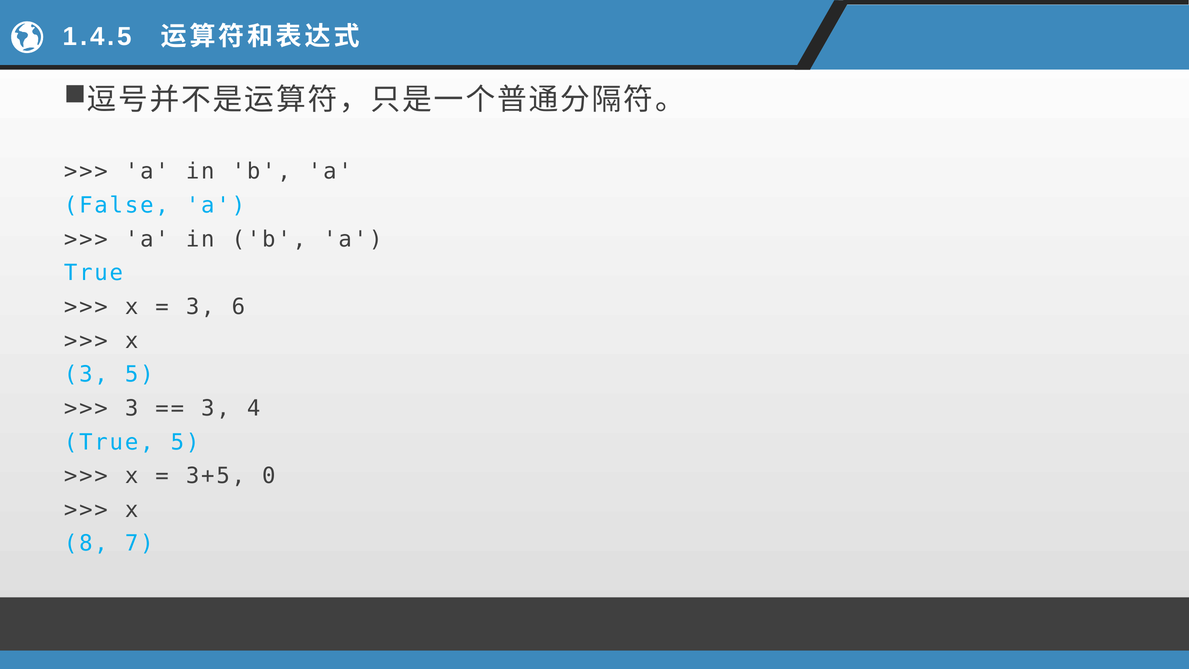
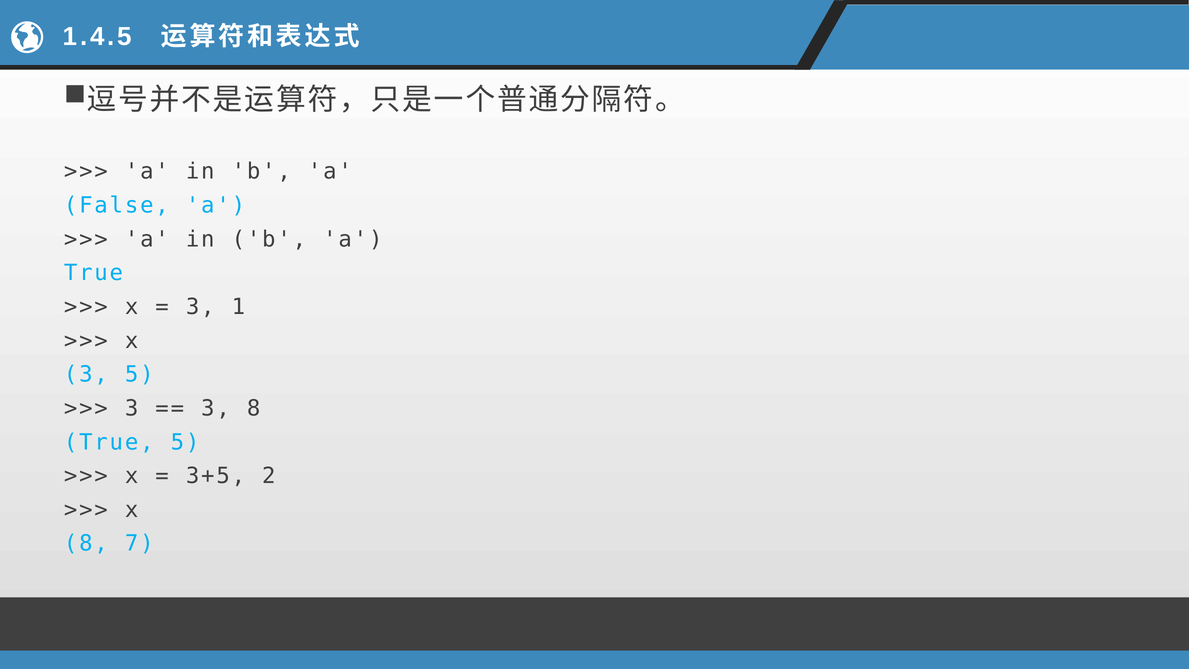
6: 6 -> 1
3 4: 4 -> 8
0: 0 -> 2
